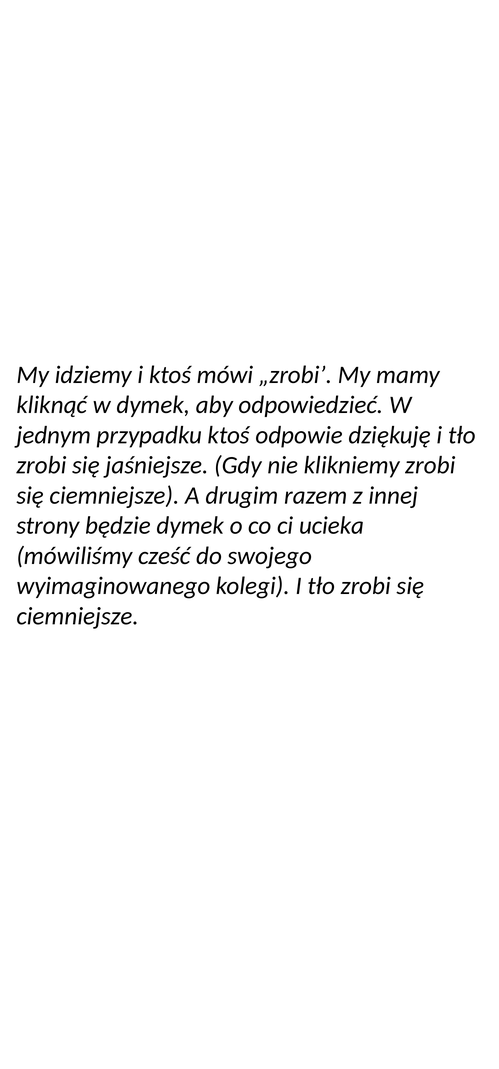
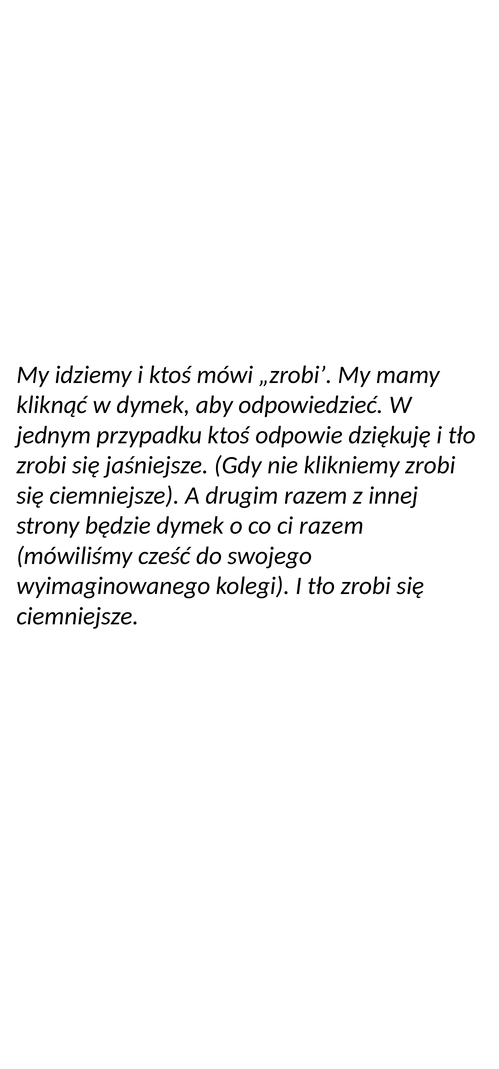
ci ucieka: ucieka -> razem
